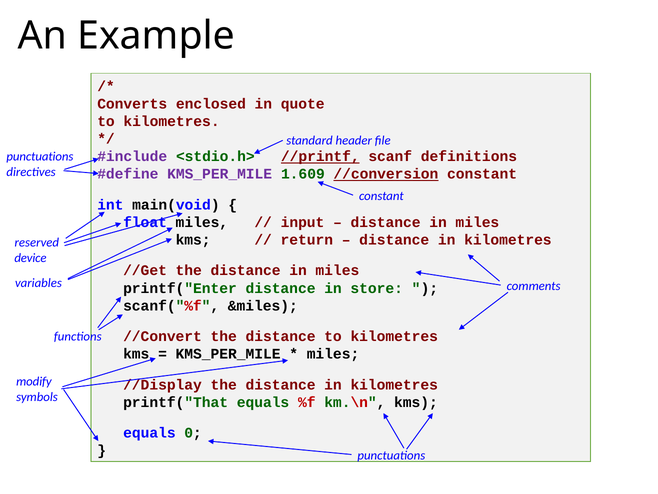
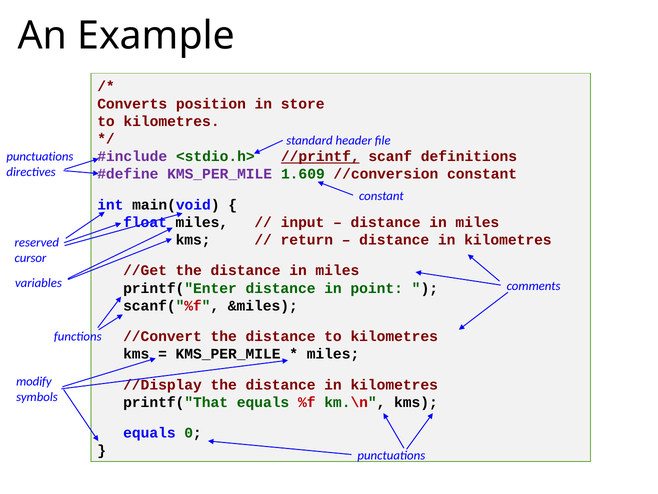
enclosed: enclosed -> position
quote: quote -> store
//conversion underline: present -> none
device: device -> cursor
store: store -> point
